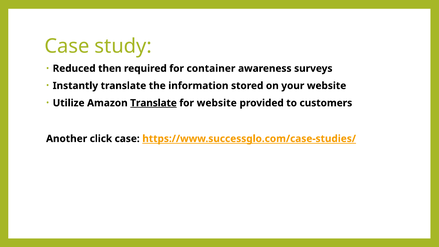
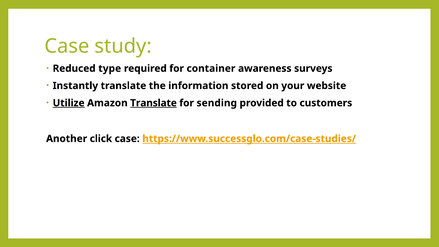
then: then -> type
Utilize underline: none -> present
for website: website -> sending
